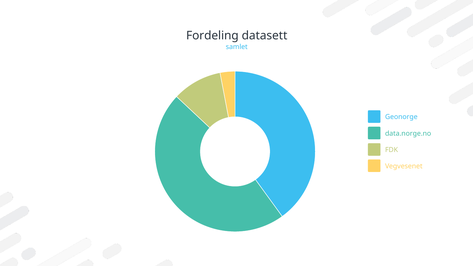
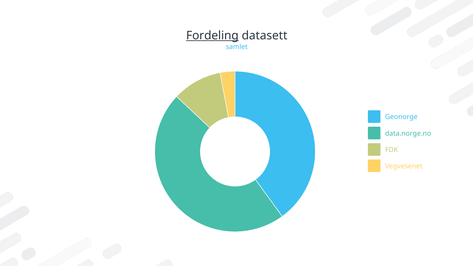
Fordeling underline: none -> present
